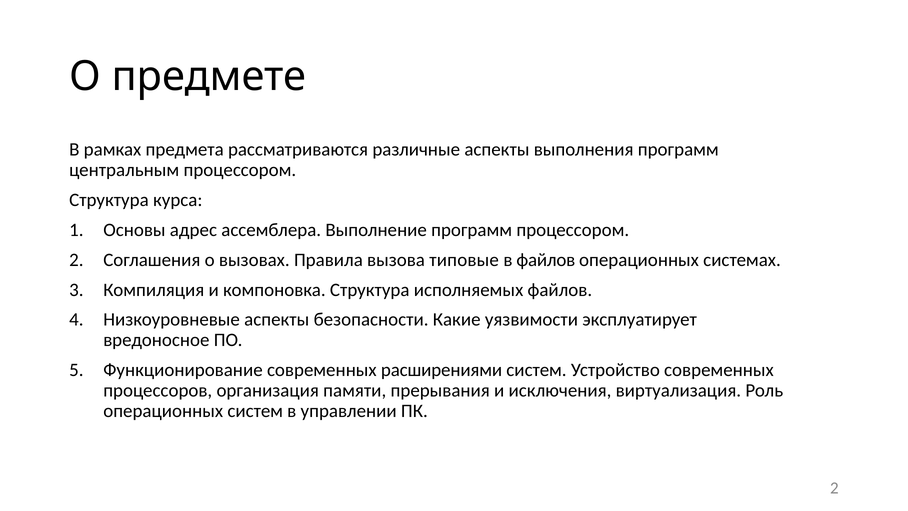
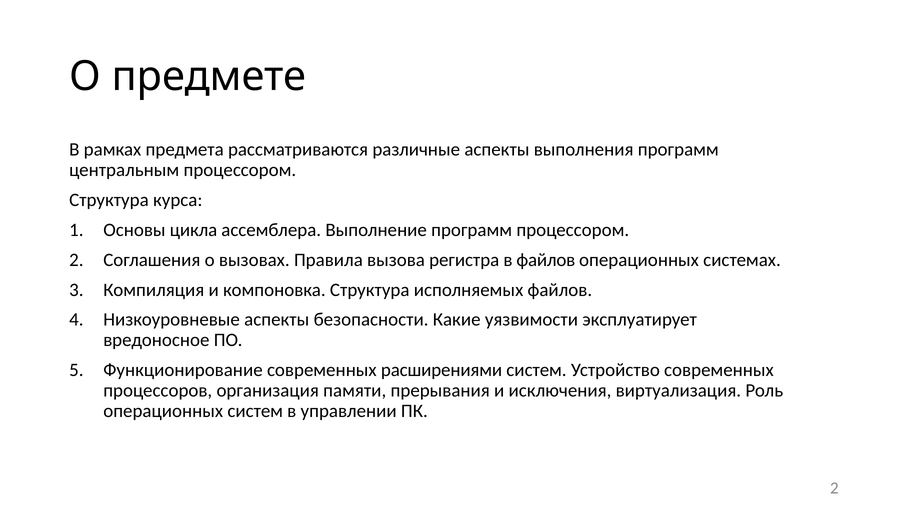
адрес: адрес -> цикла
типовые: типовые -> регистра
